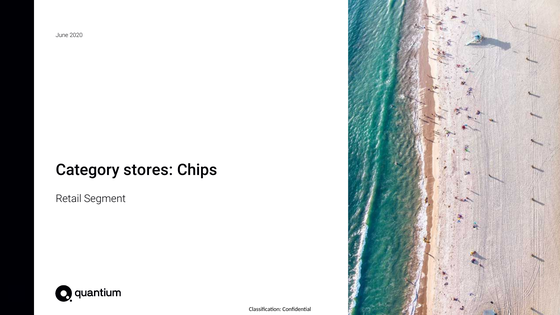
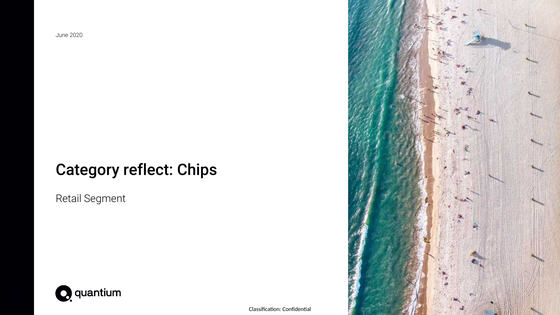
stores: stores -> reflect
